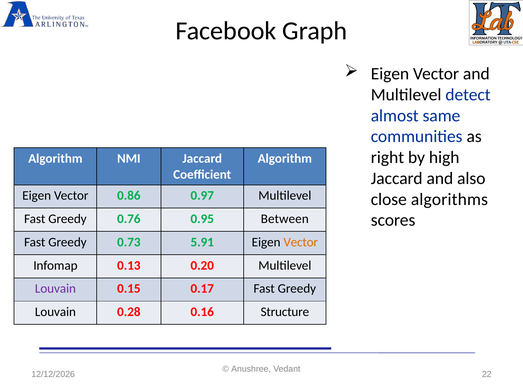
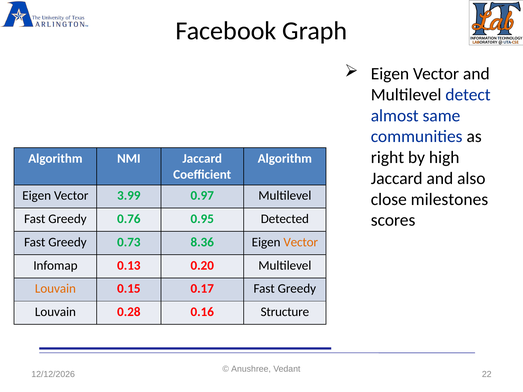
0.86: 0.86 -> 3.99
algorithms: algorithms -> milestones
Between: Between -> Detected
5.91: 5.91 -> 8.36
Louvain at (55, 289) colour: purple -> orange
